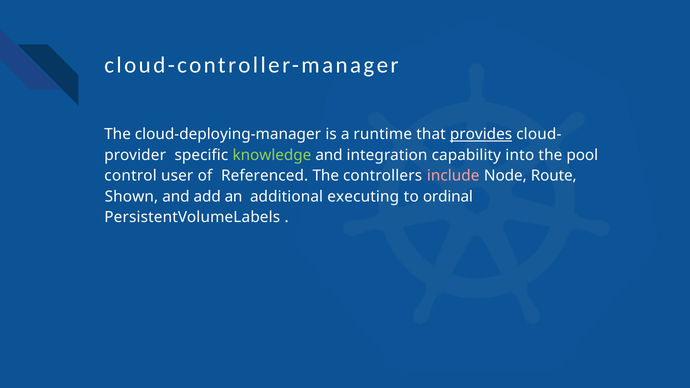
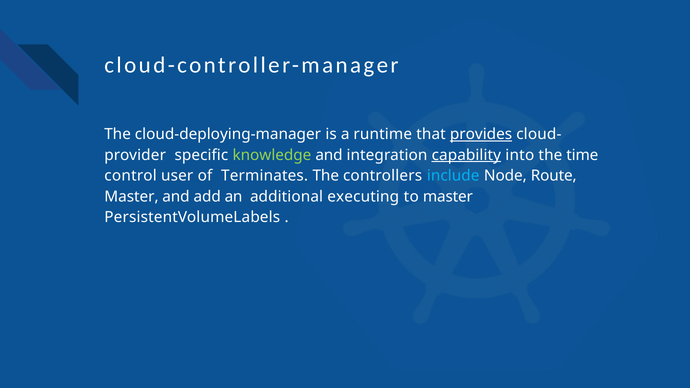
capability underline: none -> present
pool: pool -> time
Referenced: Referenced -> Terminates
include colour: pink -> light blue
Shown at (131, 197): Shown -> Master
to ordinal: ordinal -> master
